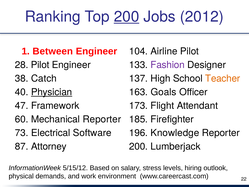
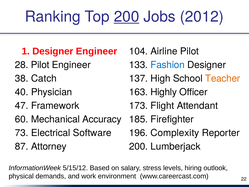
1 Between: Between -> Designer
Fashion colour: purple -> blue
Physician underline: present -> none
Goals: Goals -> Highly
Mechanical Reporter: Reporter -> Accuracy
Knowledge: Knowledge -> Complexity
